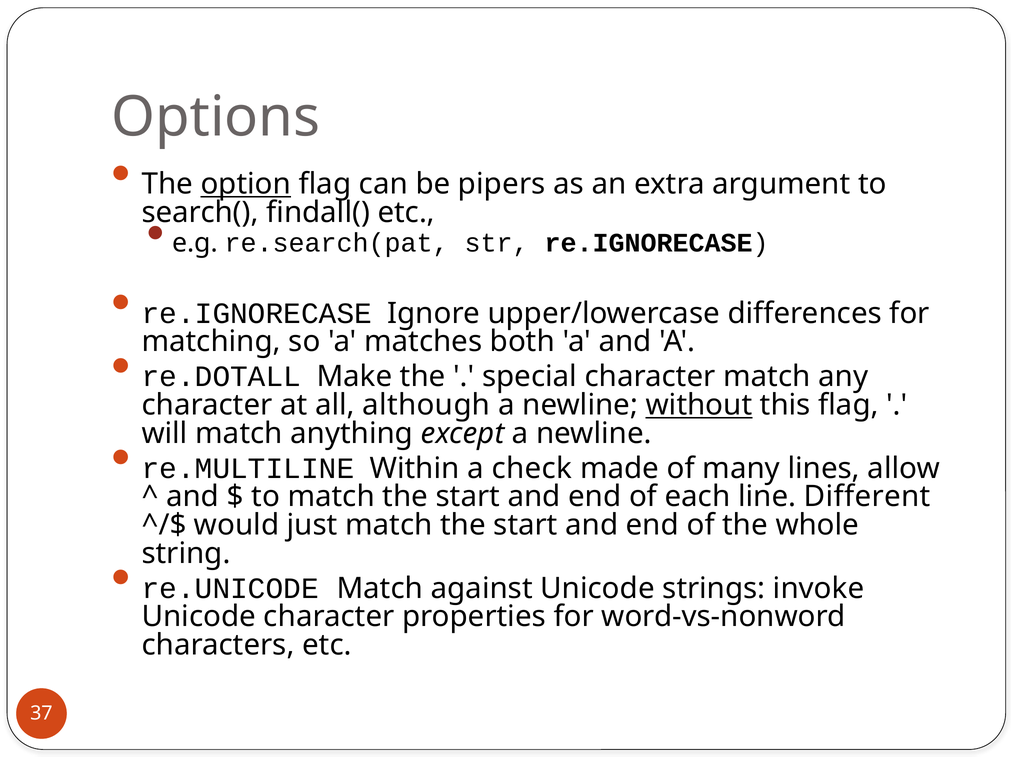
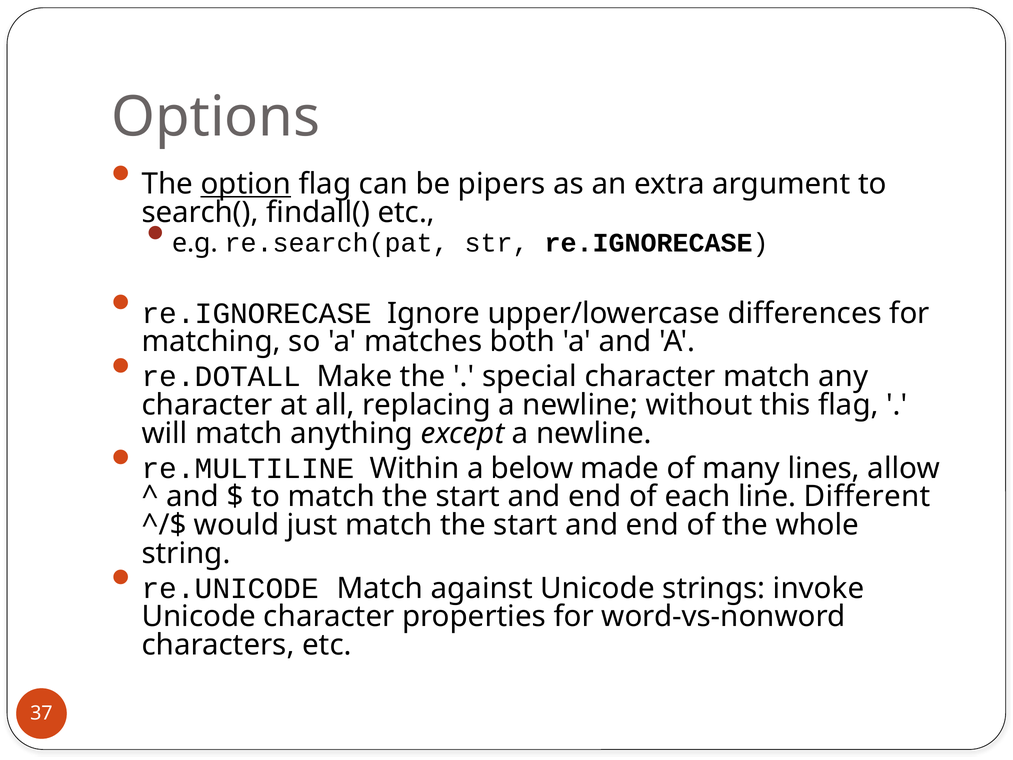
although: although -> replacing
without underline: present -> none
check: check -> below
